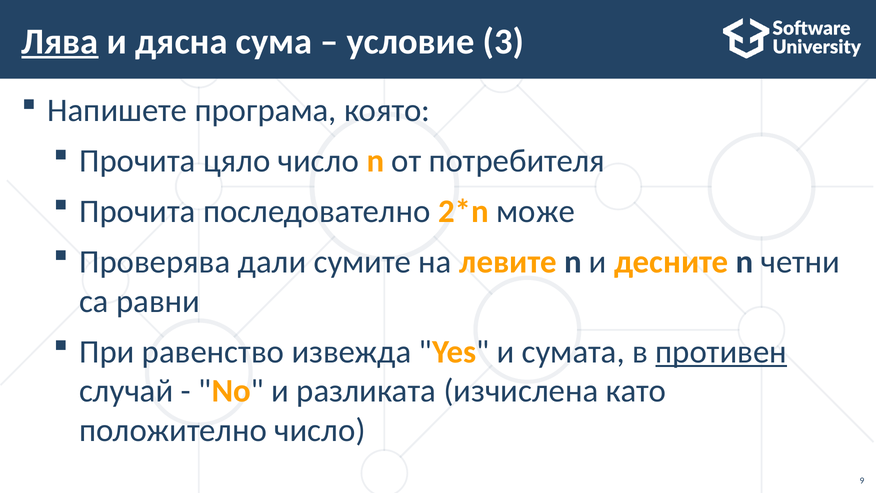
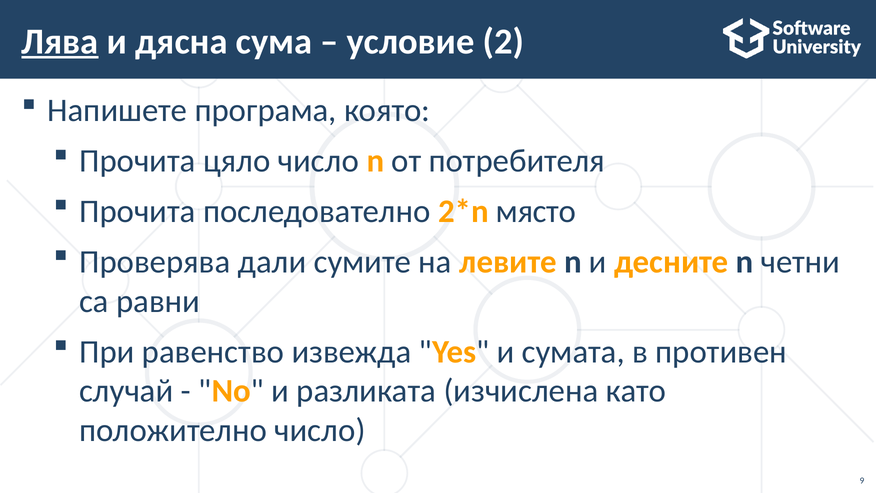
3: 3 -> 2
може: може -> място
противен underline: present -> none
